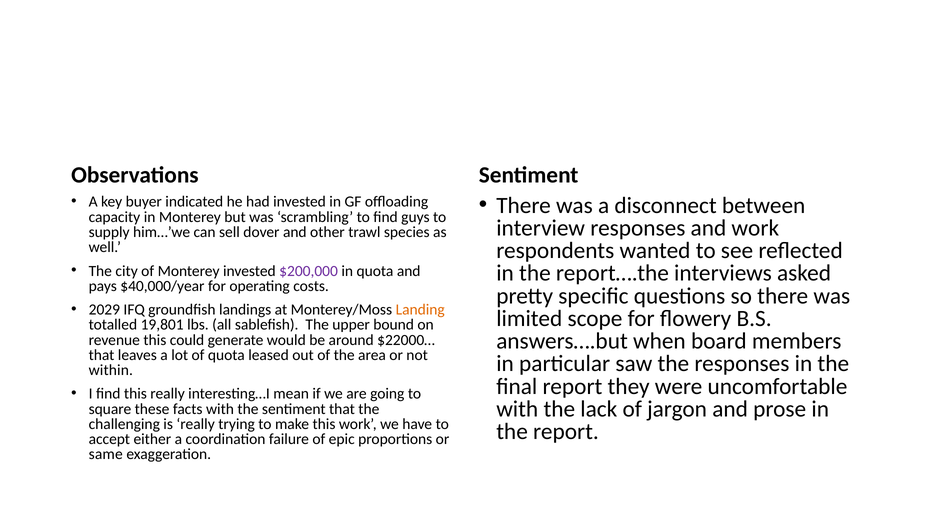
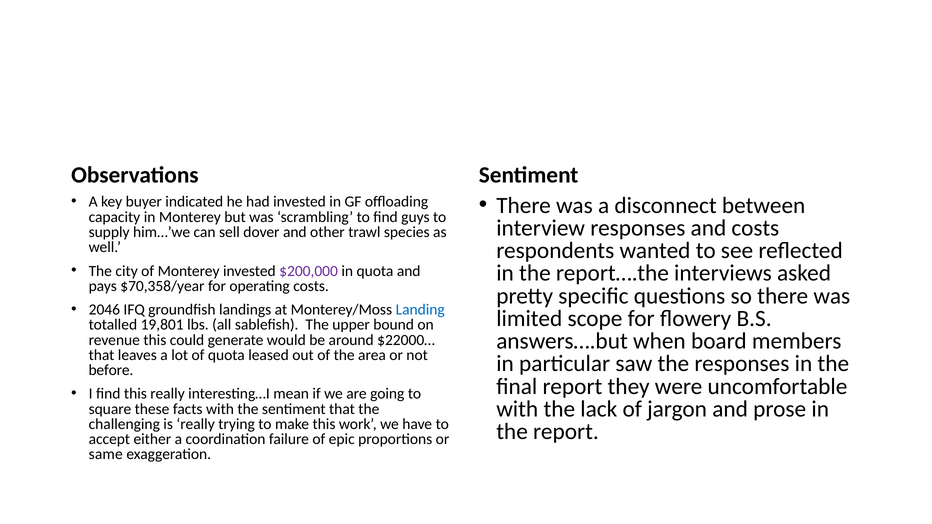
and work: work -> costs
$40,000/year: $40,000/year -> $70,358/year
2029: 2029 -> 2046
Landing colour: orange -> blue
within: within -> before
